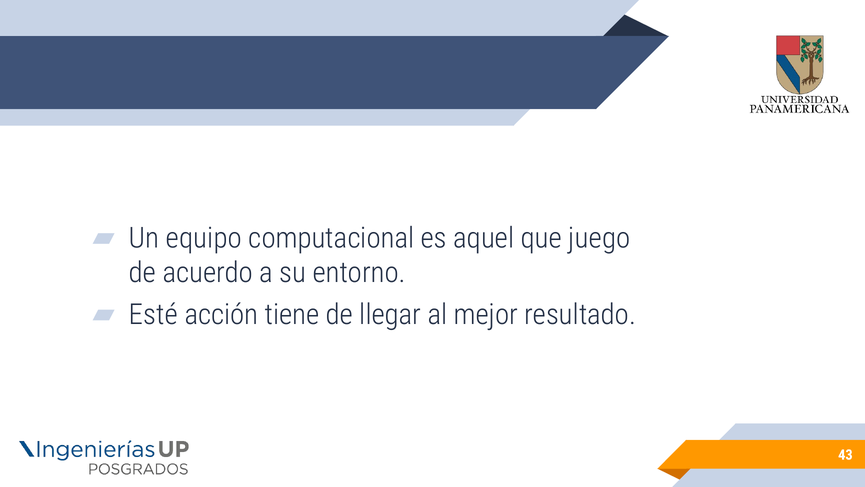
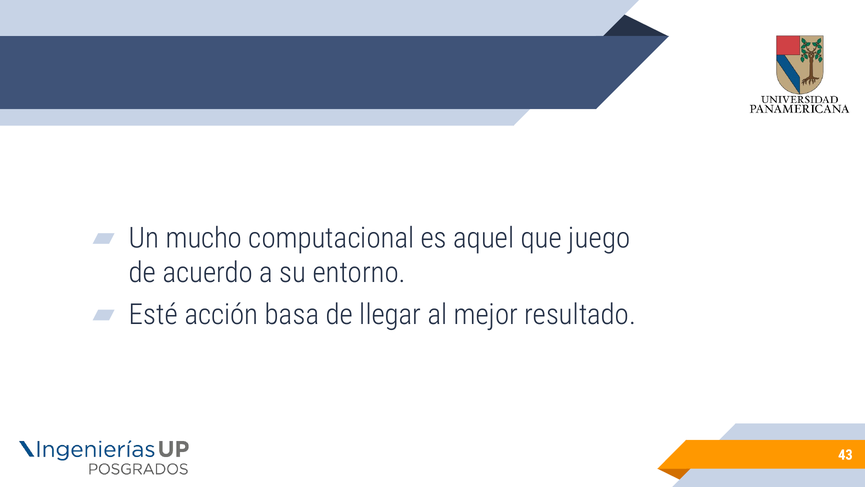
equipo: equipo -> mucho
tiene: tiene -> basa
